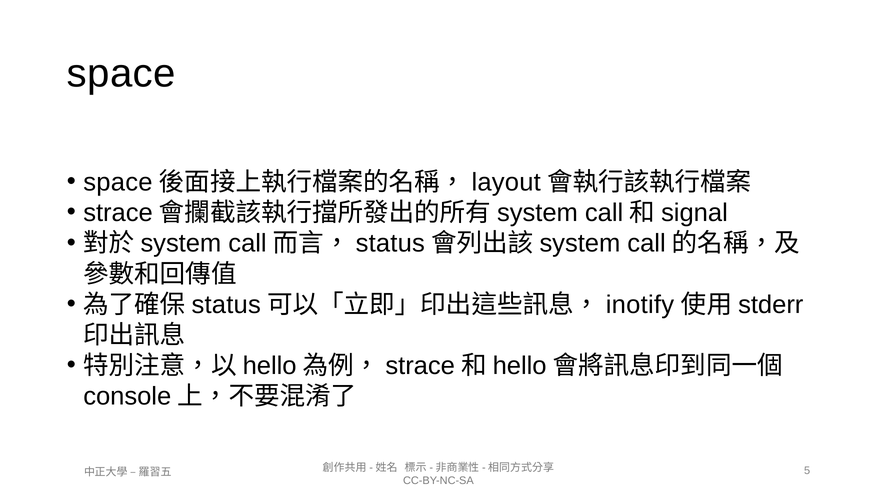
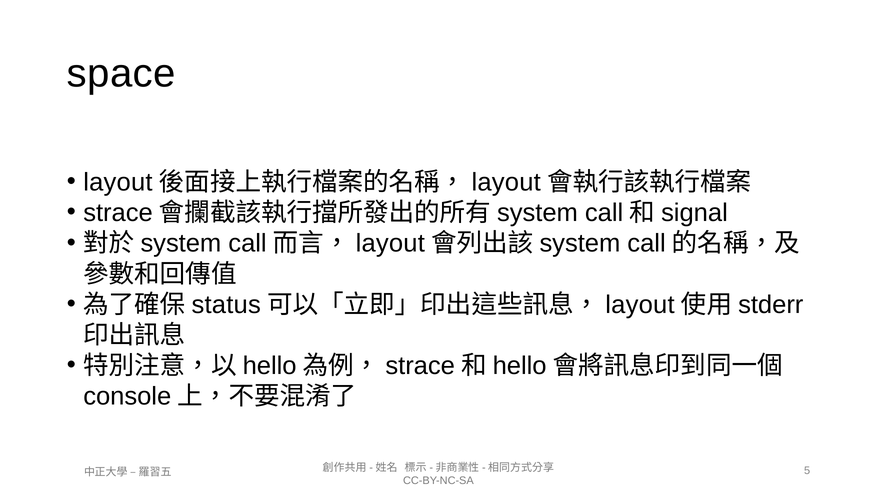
space at (118, 182): space -> layout
status at (390, 244): status -> layout
inotify at (640, 305): inotify -> layout
